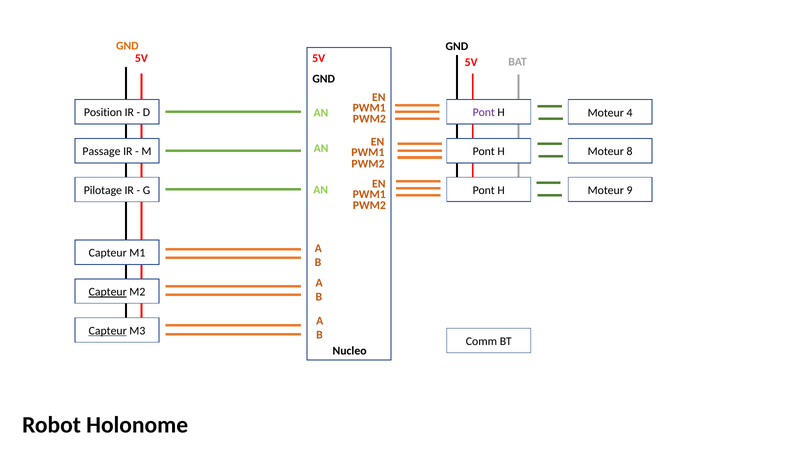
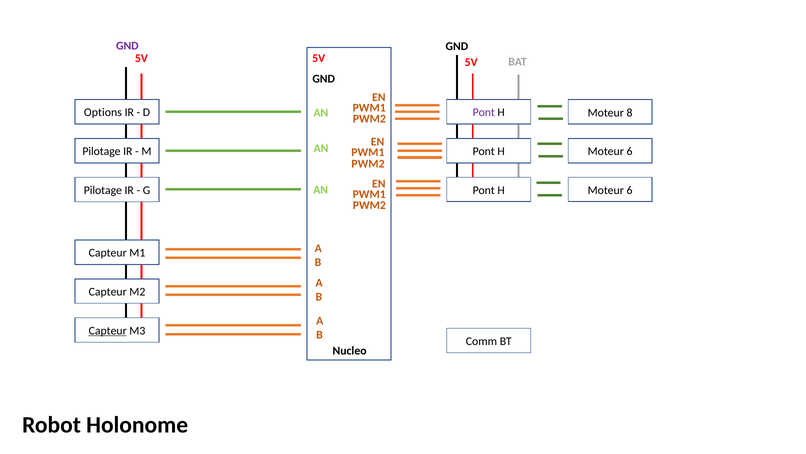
GND at (127, 46) colour: orange -> purple
Position: Position -> Options
4: 4 -> 8
Passage at (101, 151): Passage -> Pilotage
8 at (629, 151): 8 -> 6
9 at (629, 190): 9 -> 6
Capteur at (108, 291) underline: present -> none
